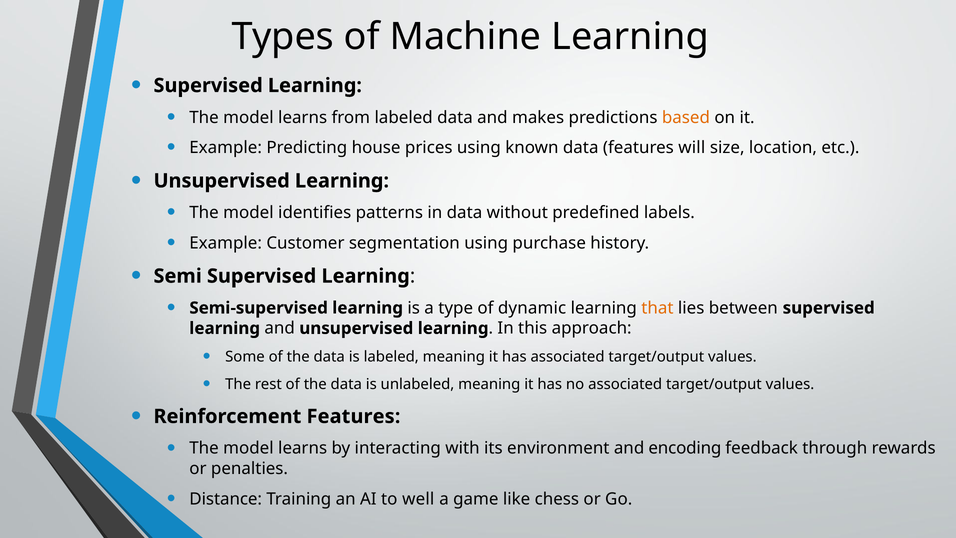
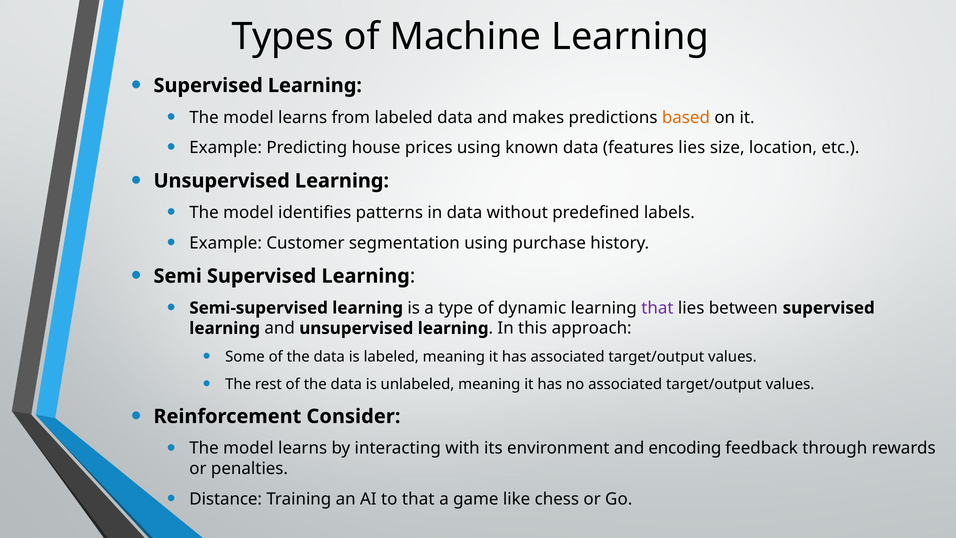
features will: will -> lies
that at (657, 308) colour: orange -> purple
Reinforcement Features: Features -> Consider
to well: well -> that
